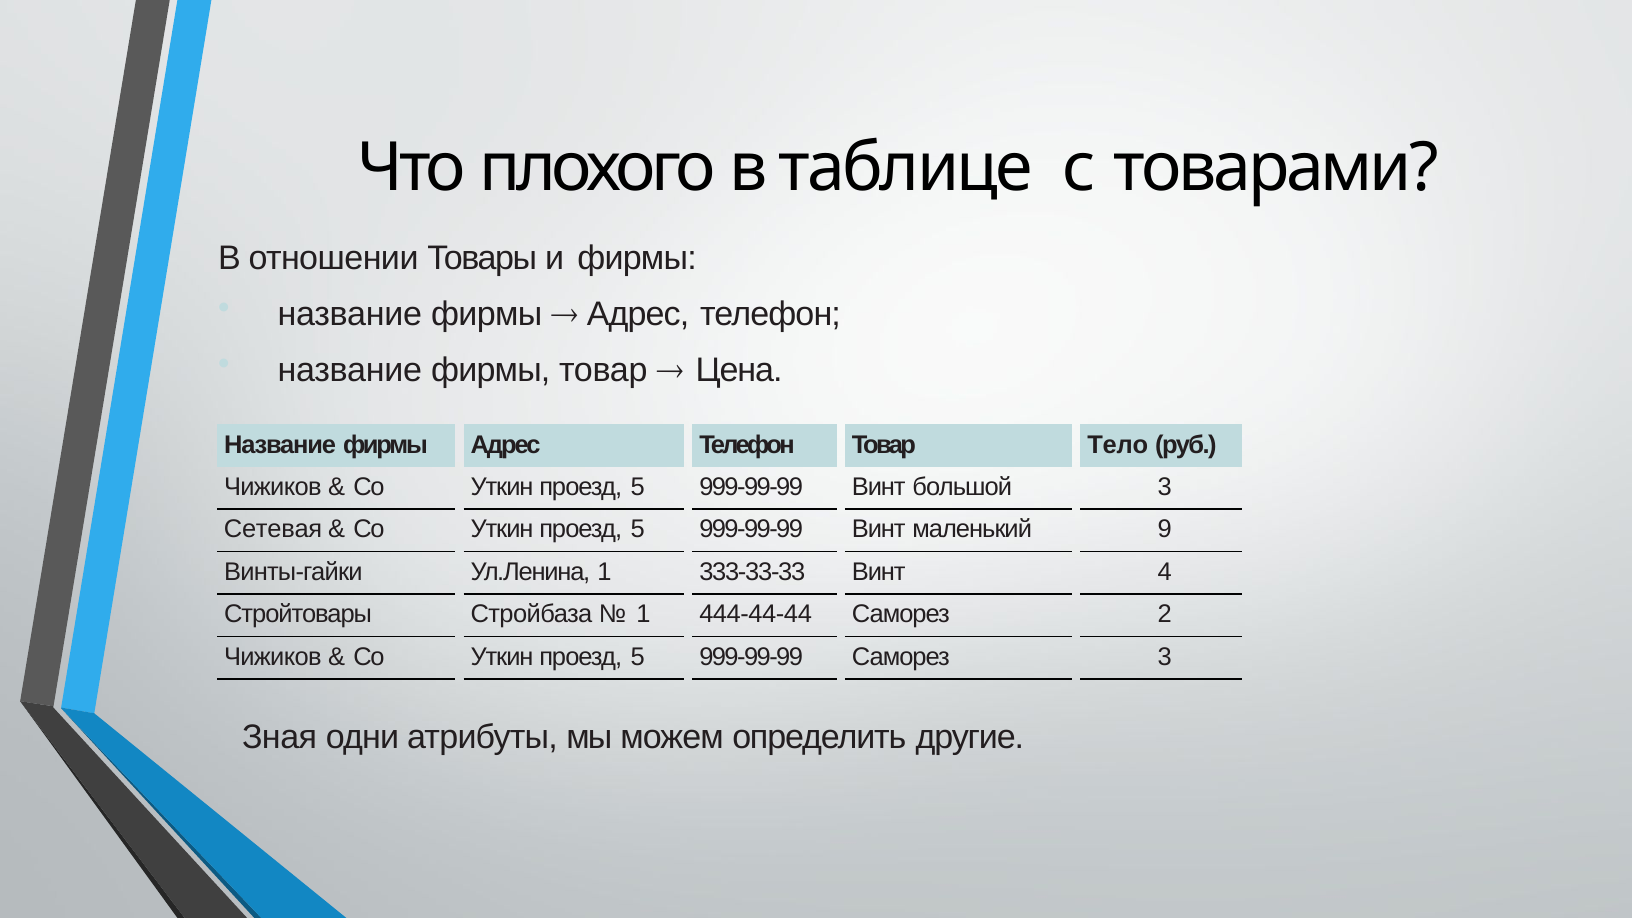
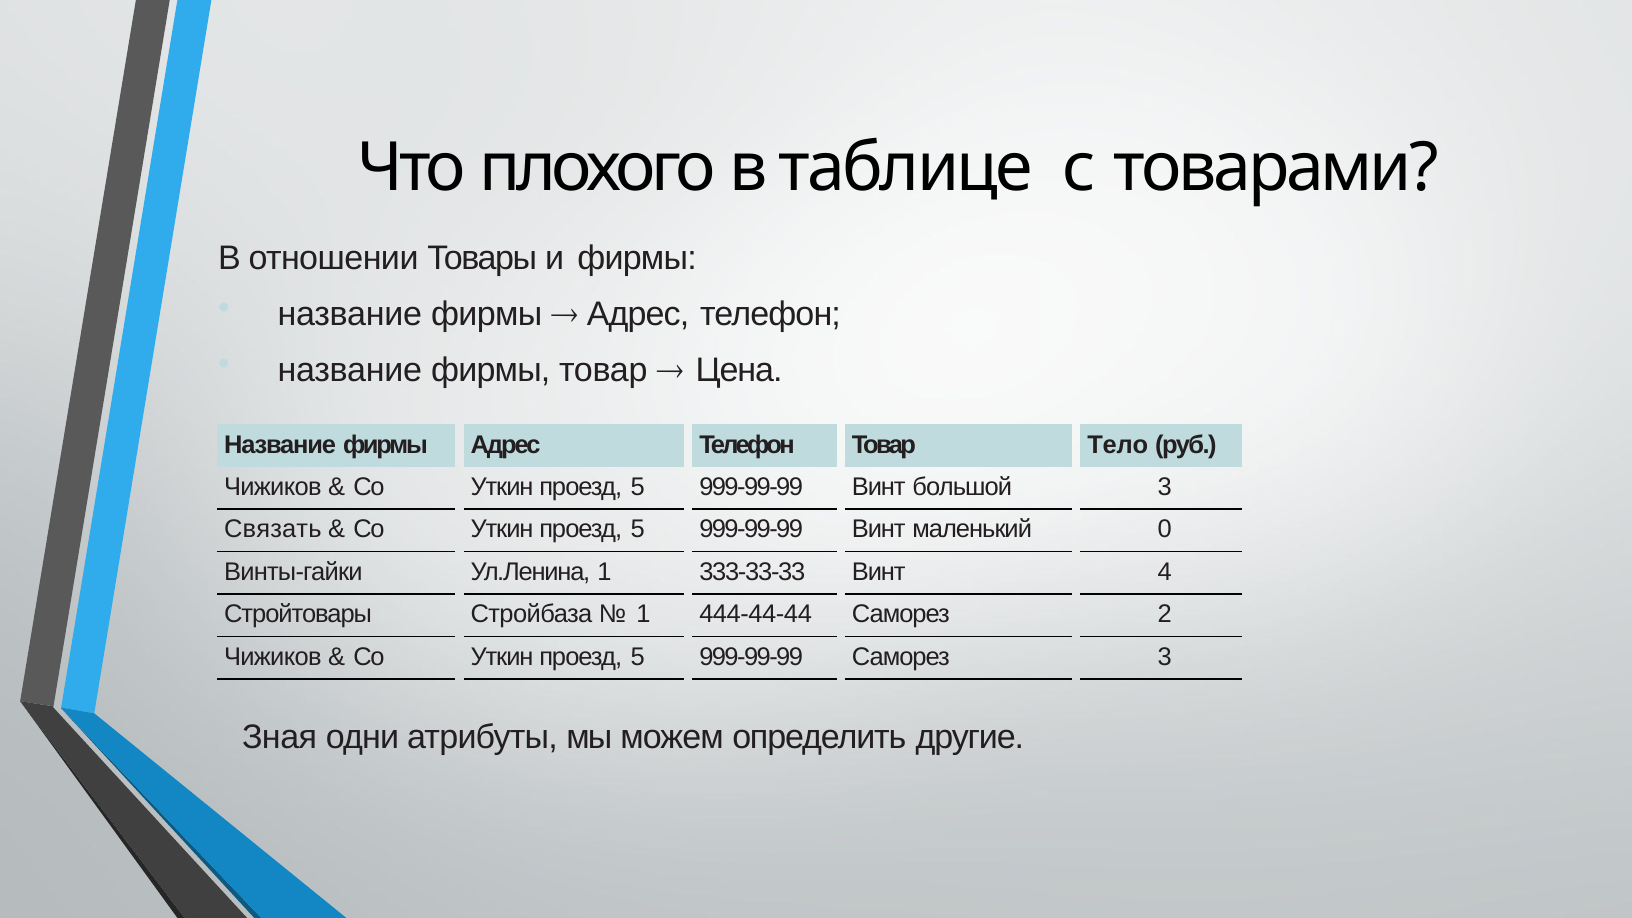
Сетевая: Сетевая -> Связать
9: 9 -> 0
